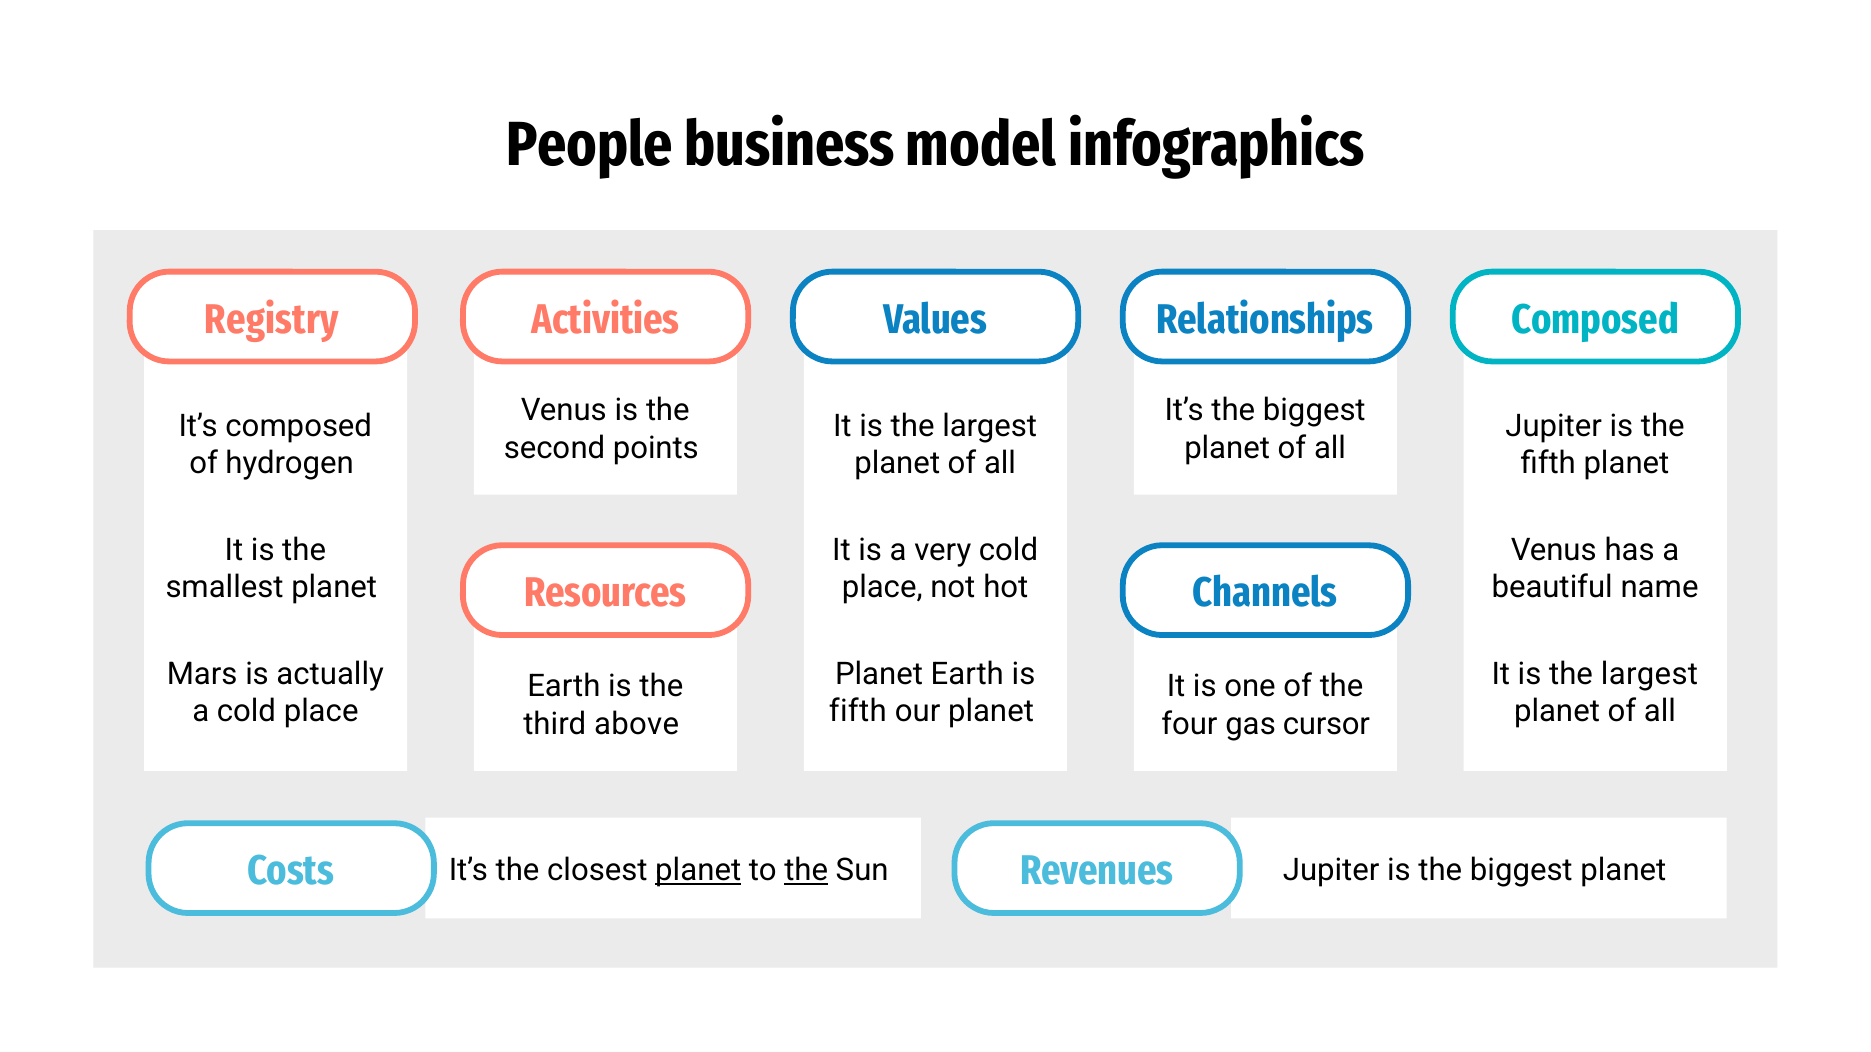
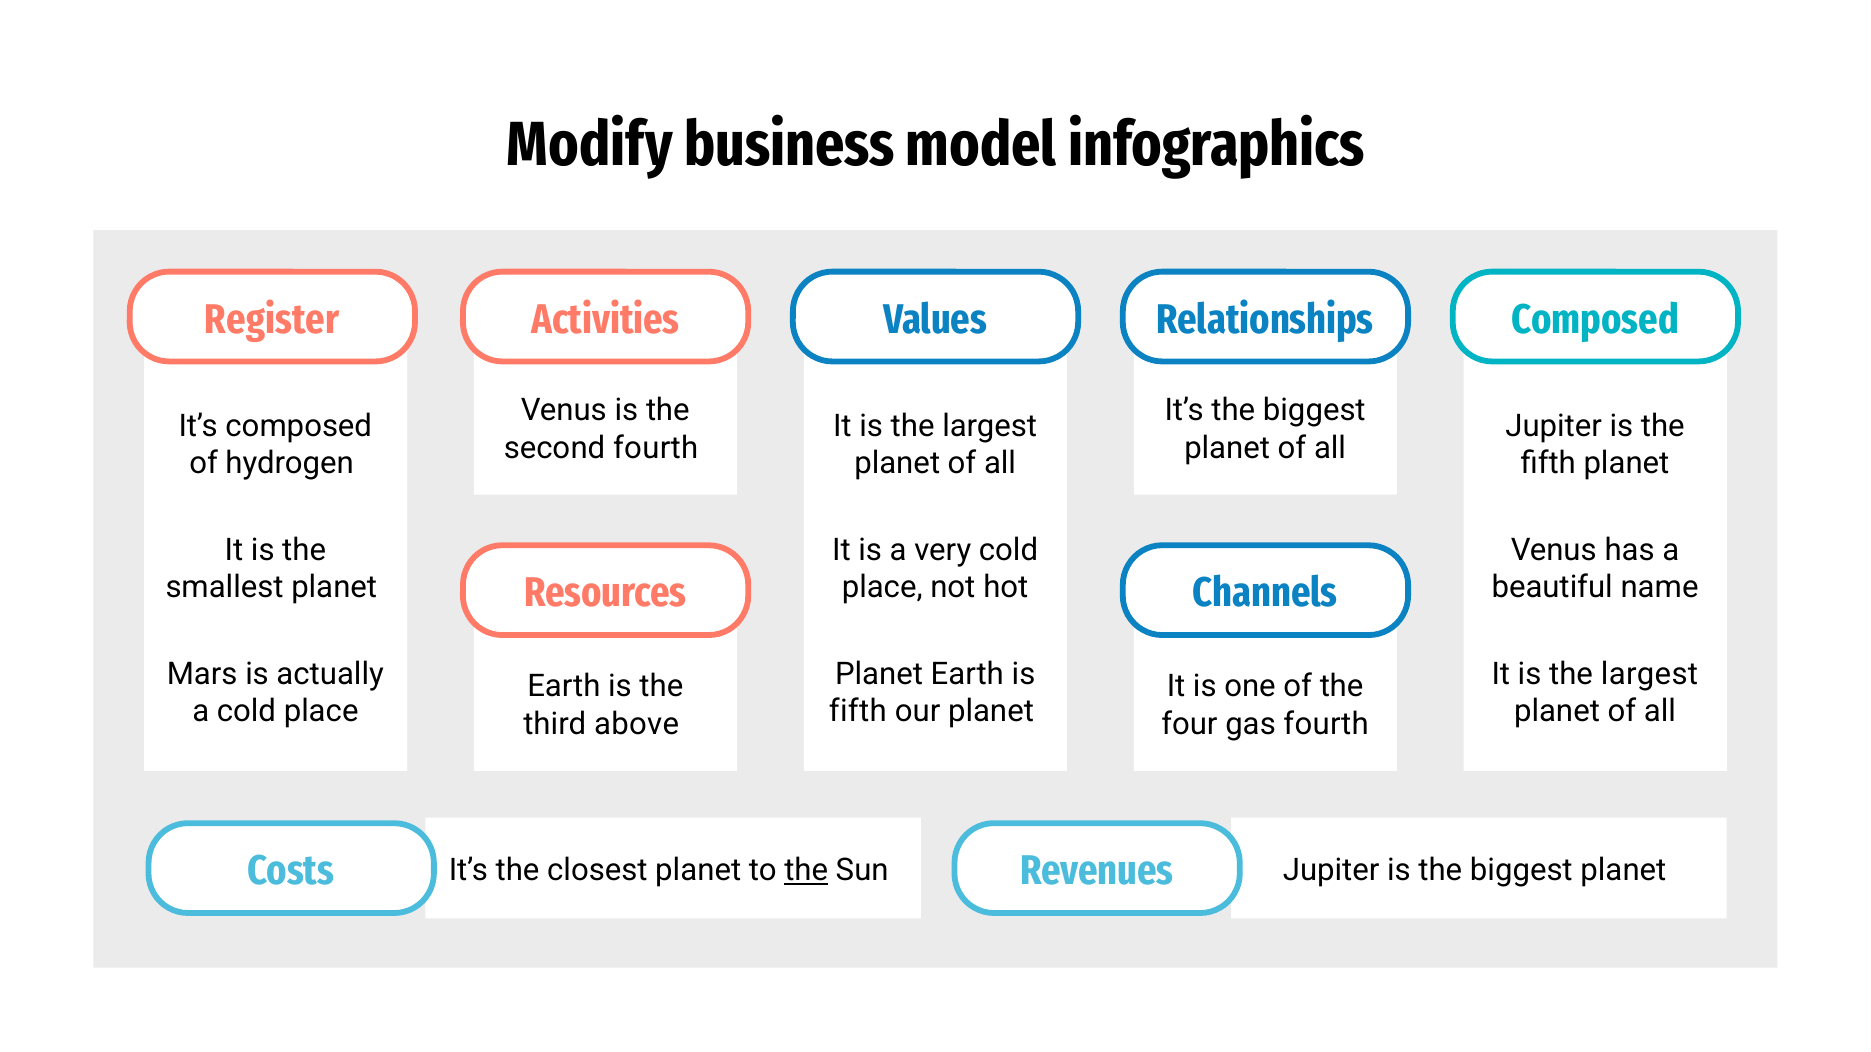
People: People -> Modify
Registry: Registry -> Register
second points: points -> fourth
gas cursor: cursor -> fourth
planet at (698, 871) underline: present -> none
